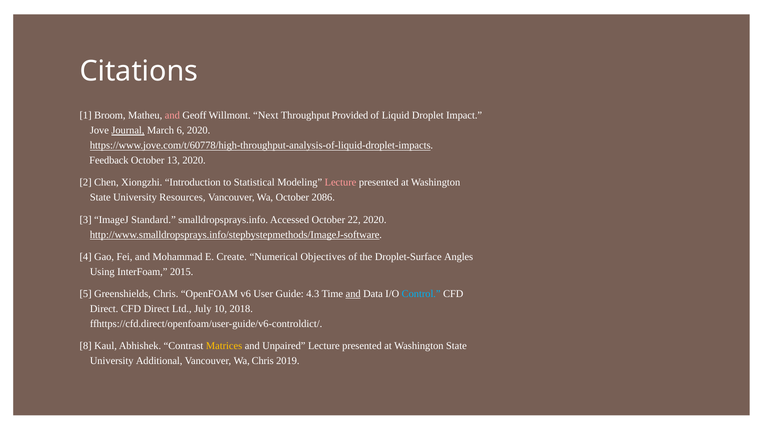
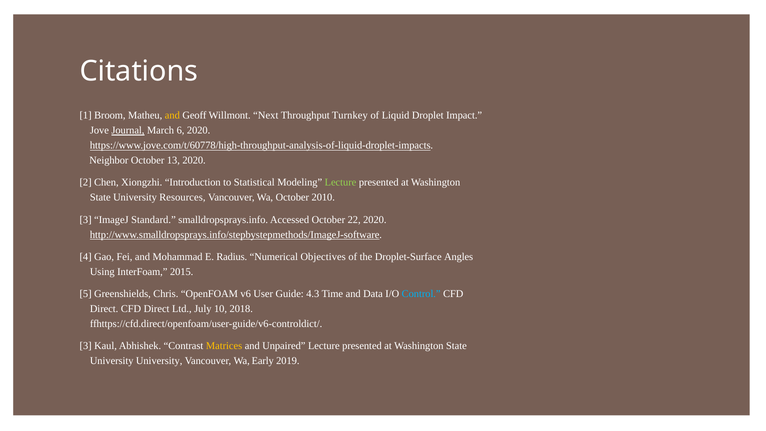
and at (172, 116) colour: pink -> yellow
Provided: Provided -> Turnkey
Feedback: Feedback -> Neighbor
Lecture at (341, 183) colour: pink -> light green
2086: 2086 -> 2010
Create: Create -> Radius
and at (353, 294) underline: present -> none
8 at (86, 346): 8 -> 3
University Additional: Additional -> University
Wa Chris: Chris -> Early
